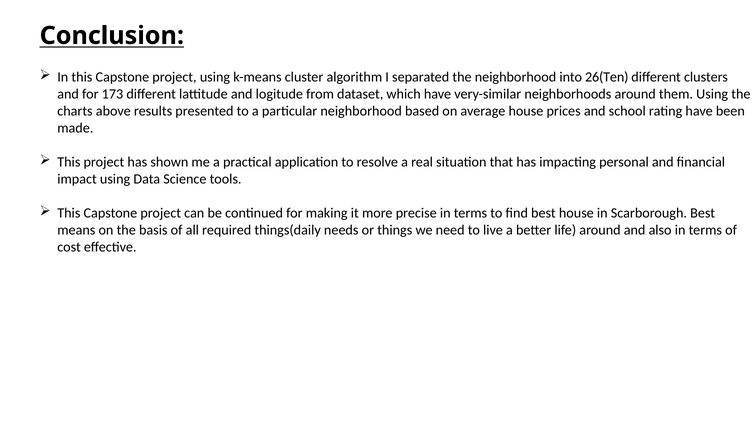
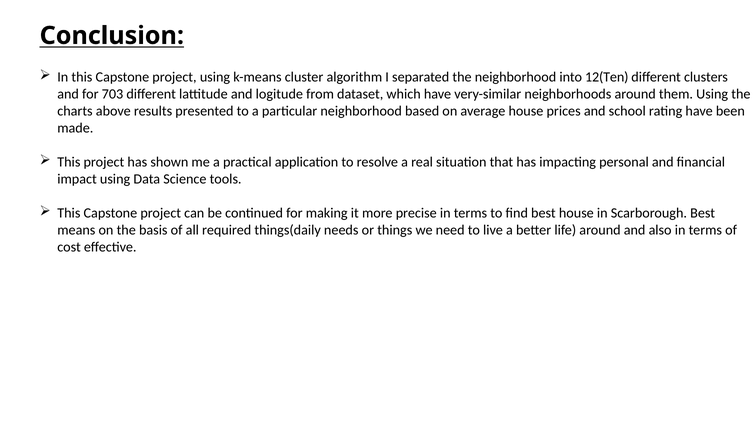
26(Ten: 26(Ten -> 12(Ten
173: 173 -> 703
